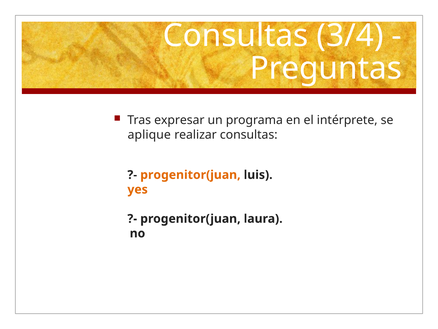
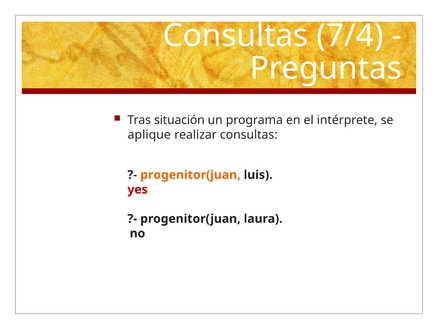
3/4: 3/4 -> 7/4
expresar: expresar -> situación
yes colour: orange -> red
